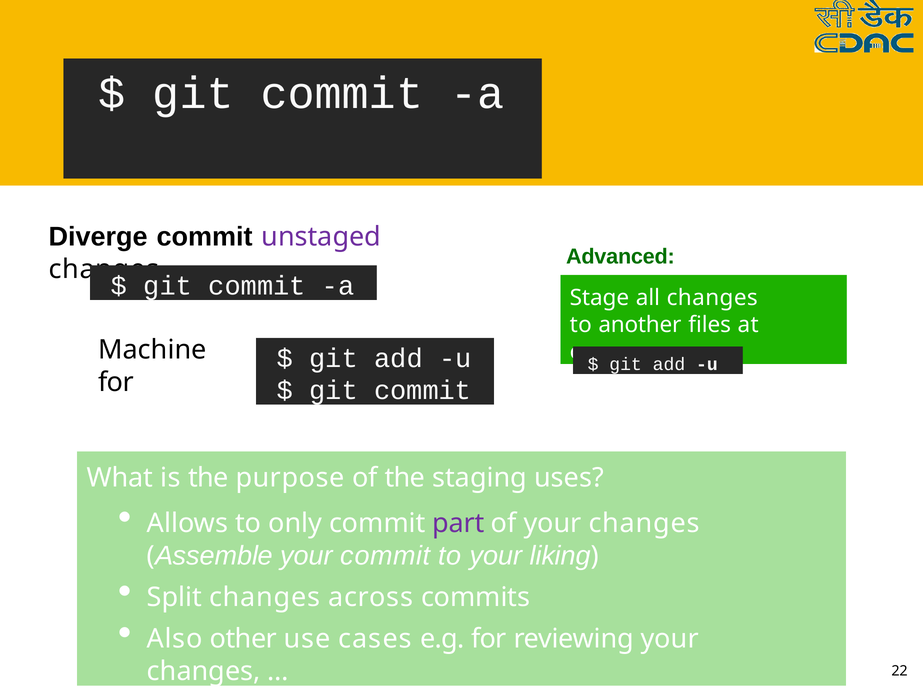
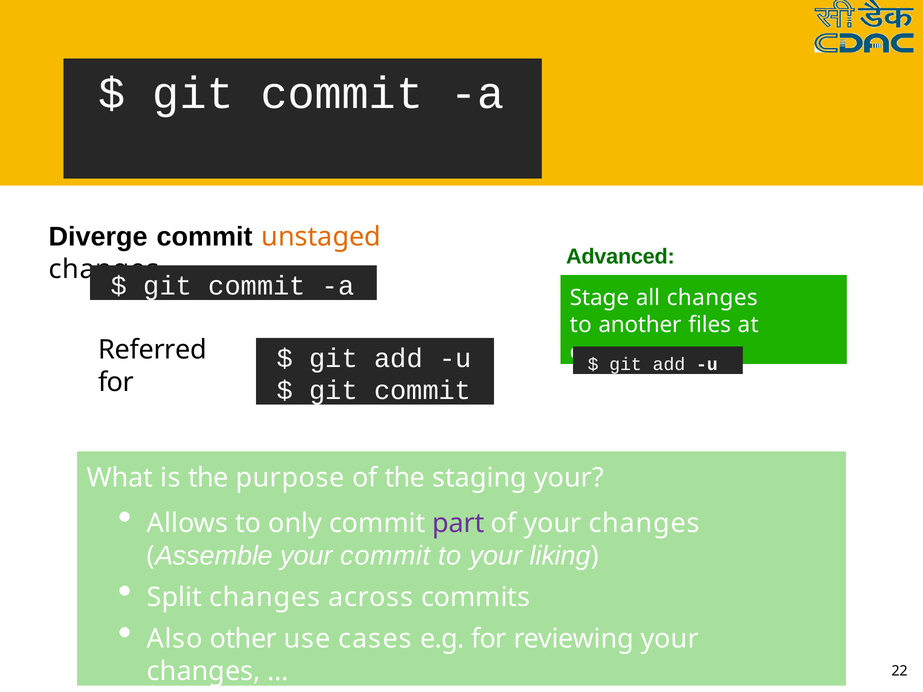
unstaged colour: purple -> orange
Machine: Machine -> Referred
staging uses: uses -> your
